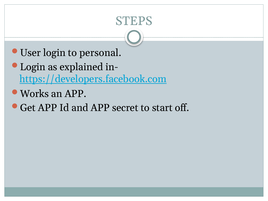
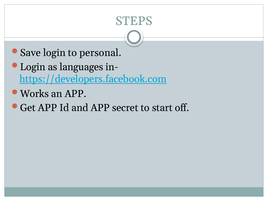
User: User -> Save
explained: explained -> languages
